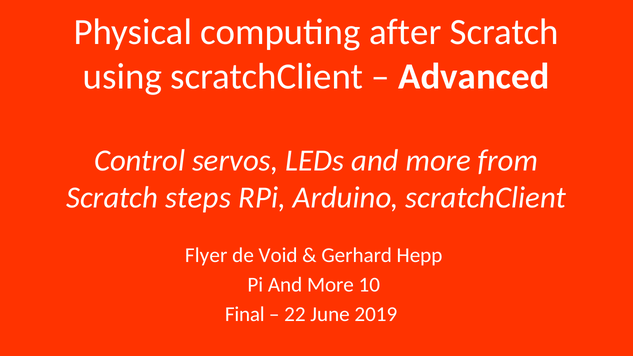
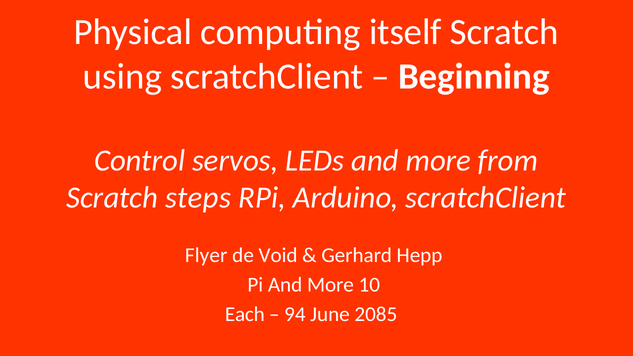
after: after -> itself
Advanced: Advanced -> Beginning
Final: Final -> Each
22: 22 -> 94
2019: 2019 -> 2085
